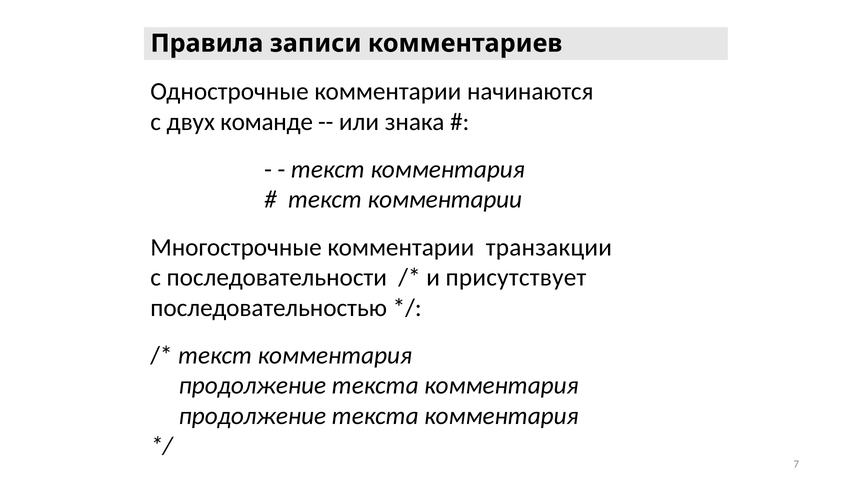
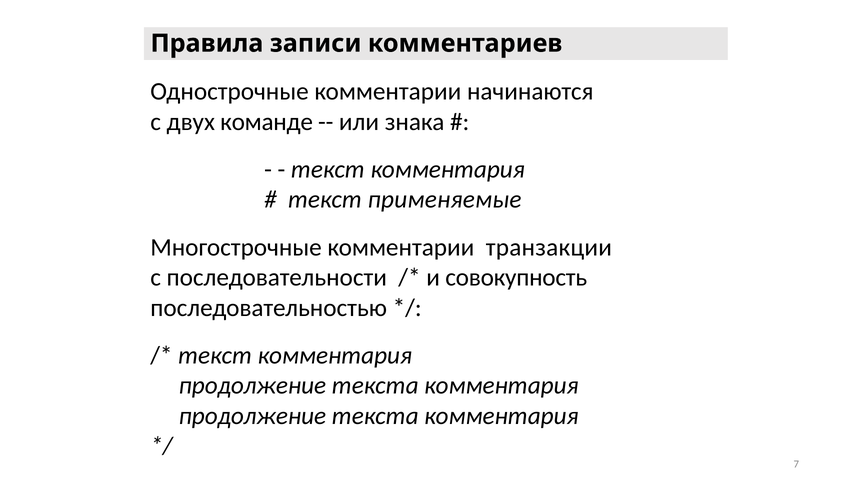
текст комментарии: комментарии -> применяемые
присутствует: присутствует -> совокупность
